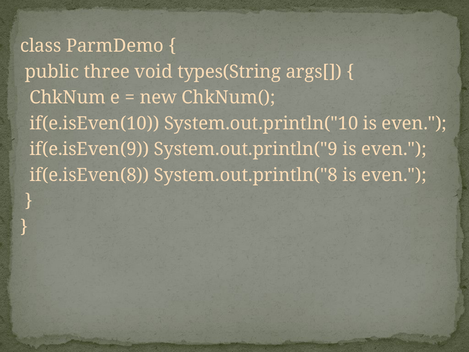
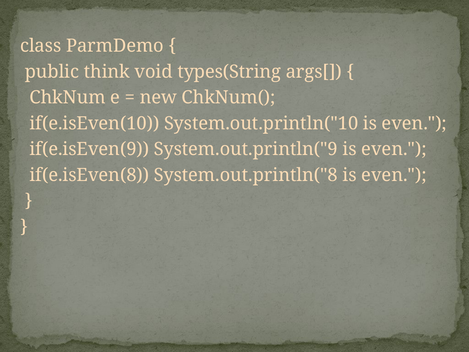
three: three -> think
